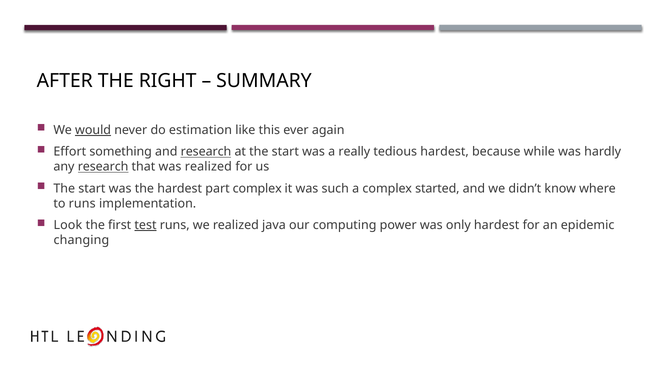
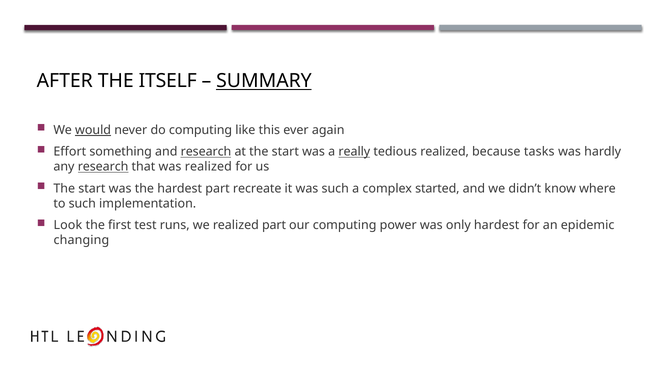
RIGHT: RIGHT -> ITSELF
SUMMARY underline: none -> present
do estimation: estimation -> computing
really underline: none -> present
tedious hardest: hardest -> realized
while: while -> tasks
part complex: complex -> recreate
to runs: runs -> such
test underline: present -> none
realized java: java -> part
